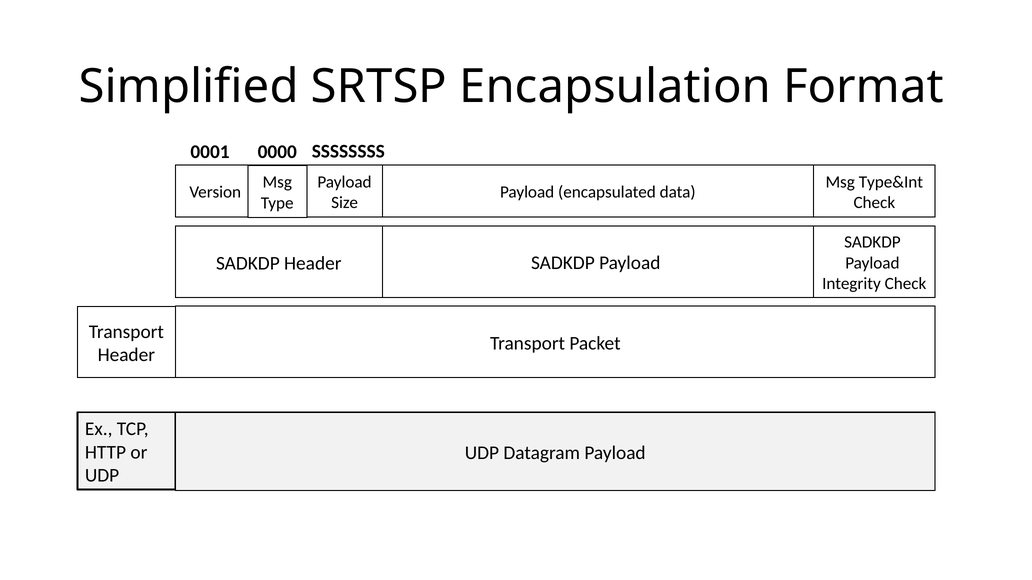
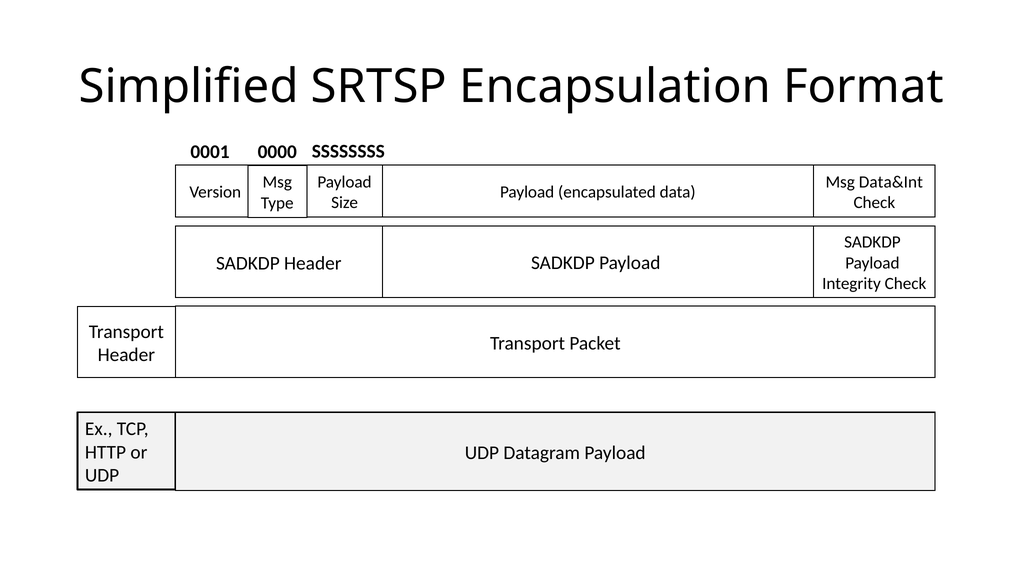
Type&Int: Type&Int -> Data&Int
